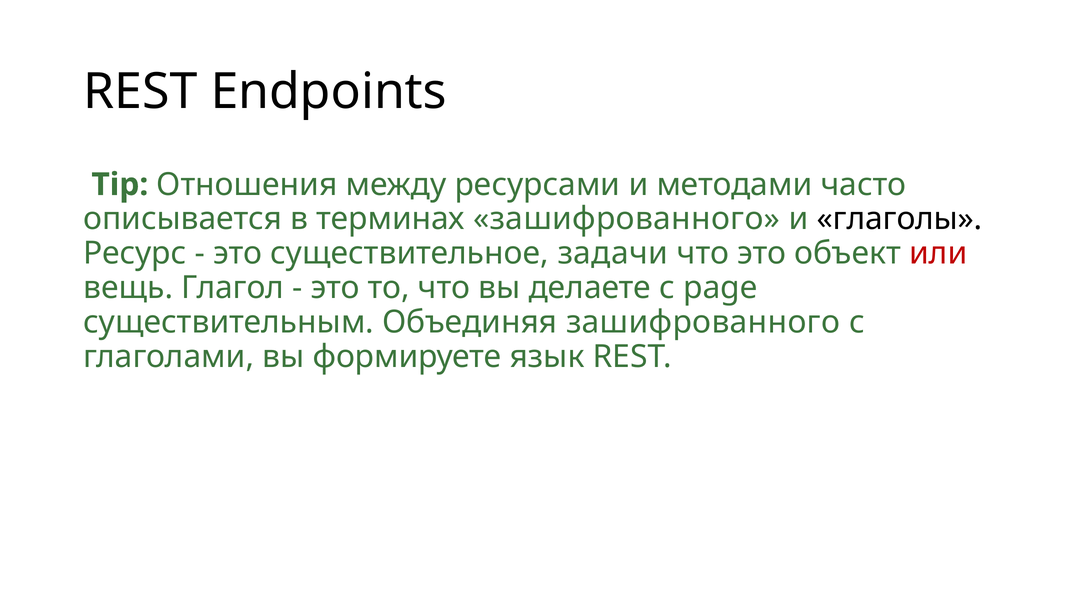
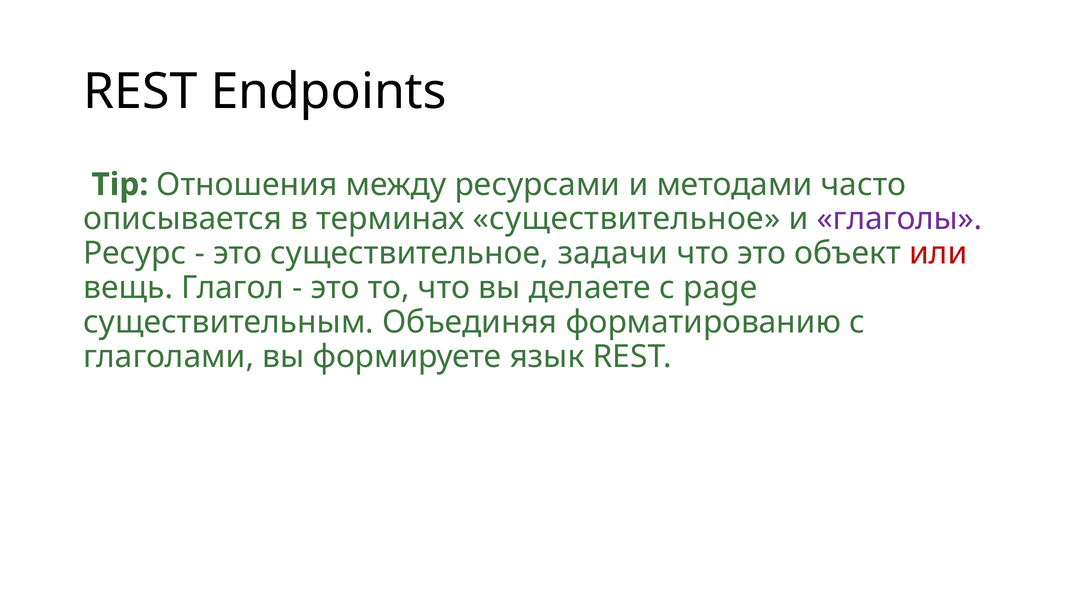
терминах зашифрованного: зашифрованного -> существительное
глаголы colour: black -> purple
Объединяя зашифрованного: зашифрованного -> форматированию
